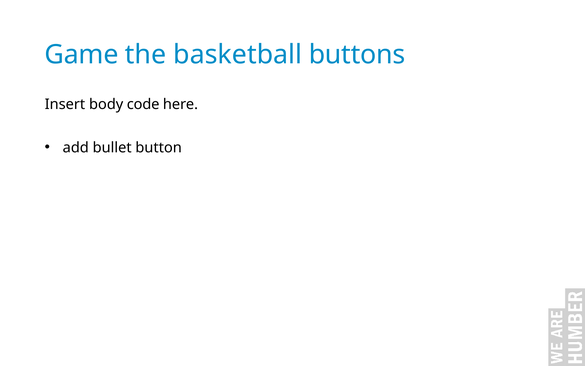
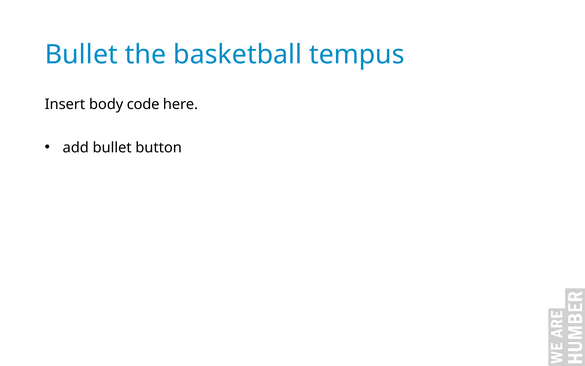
Game at (82, 55): Game -> Bullet
buttons: buttons -> tempus
